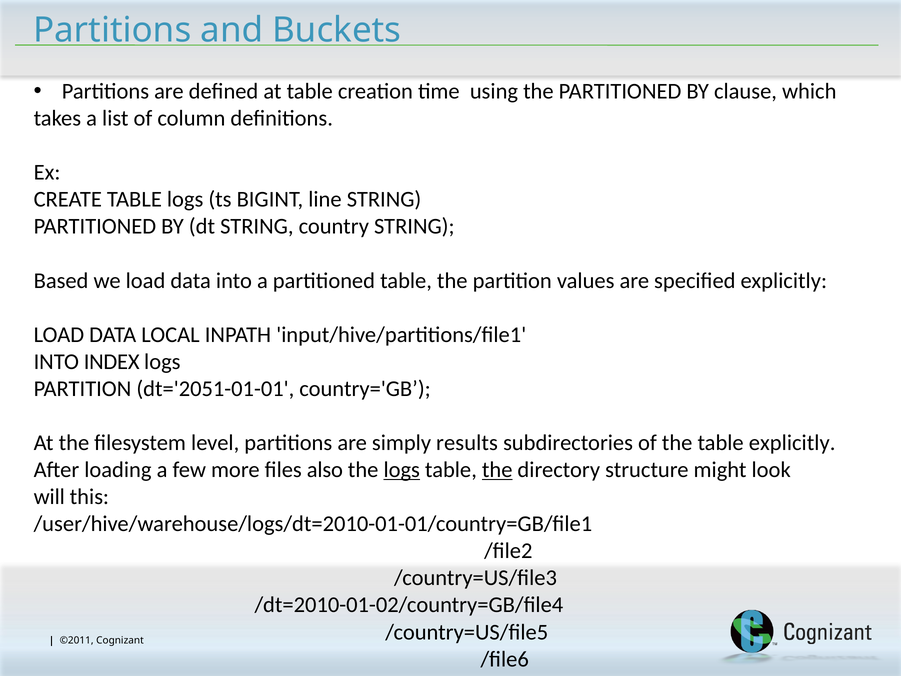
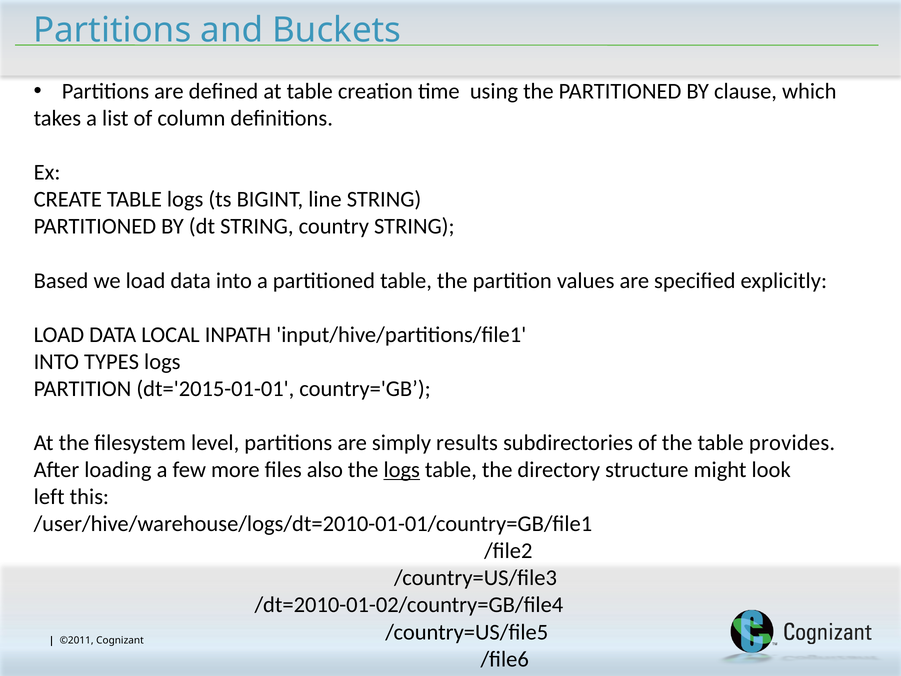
INDEX: INDEX -> TYPES
dt='2051-01-01: dt='2051-01-01 -> dt='2015-01-01
table explicitly: explicitly -> provides
the at (497, 470) underline: present -> none
will: will -> left
